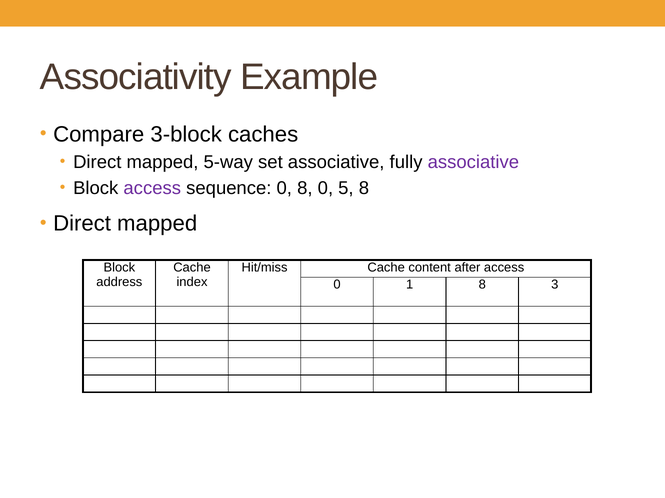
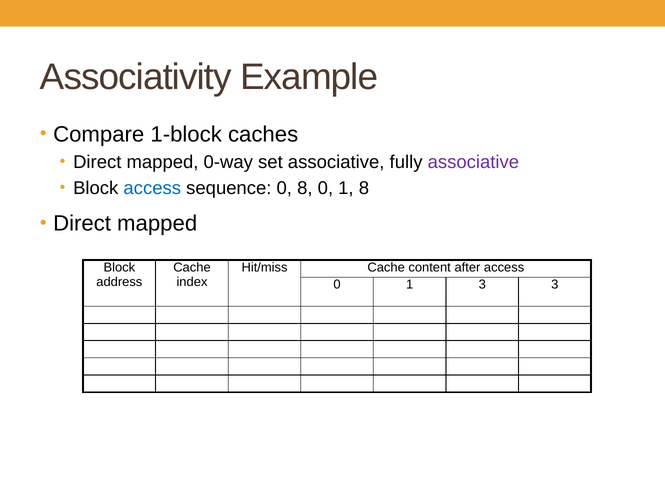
3-block: 3-block -> 1-block
5-way: 5-way -> 0-way
access at (152, 188) colour: purple -> blue
8 0 5: 5 -> 1
1 8: 8 -> 3
